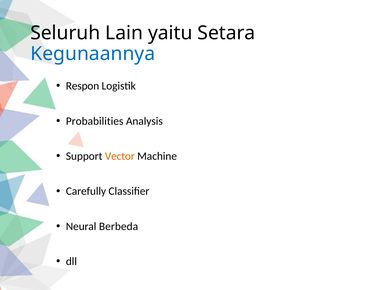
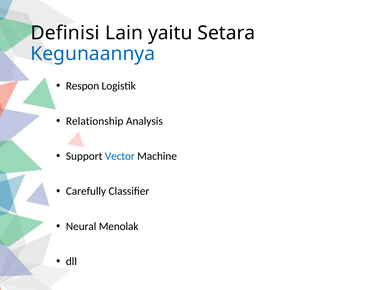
Seluruh: Seluruh -> Definisi
Probabilities: Probabilities -> Relationship
Vector colour: orange -> blue
Berbeda: Berbeda -> Menolak
